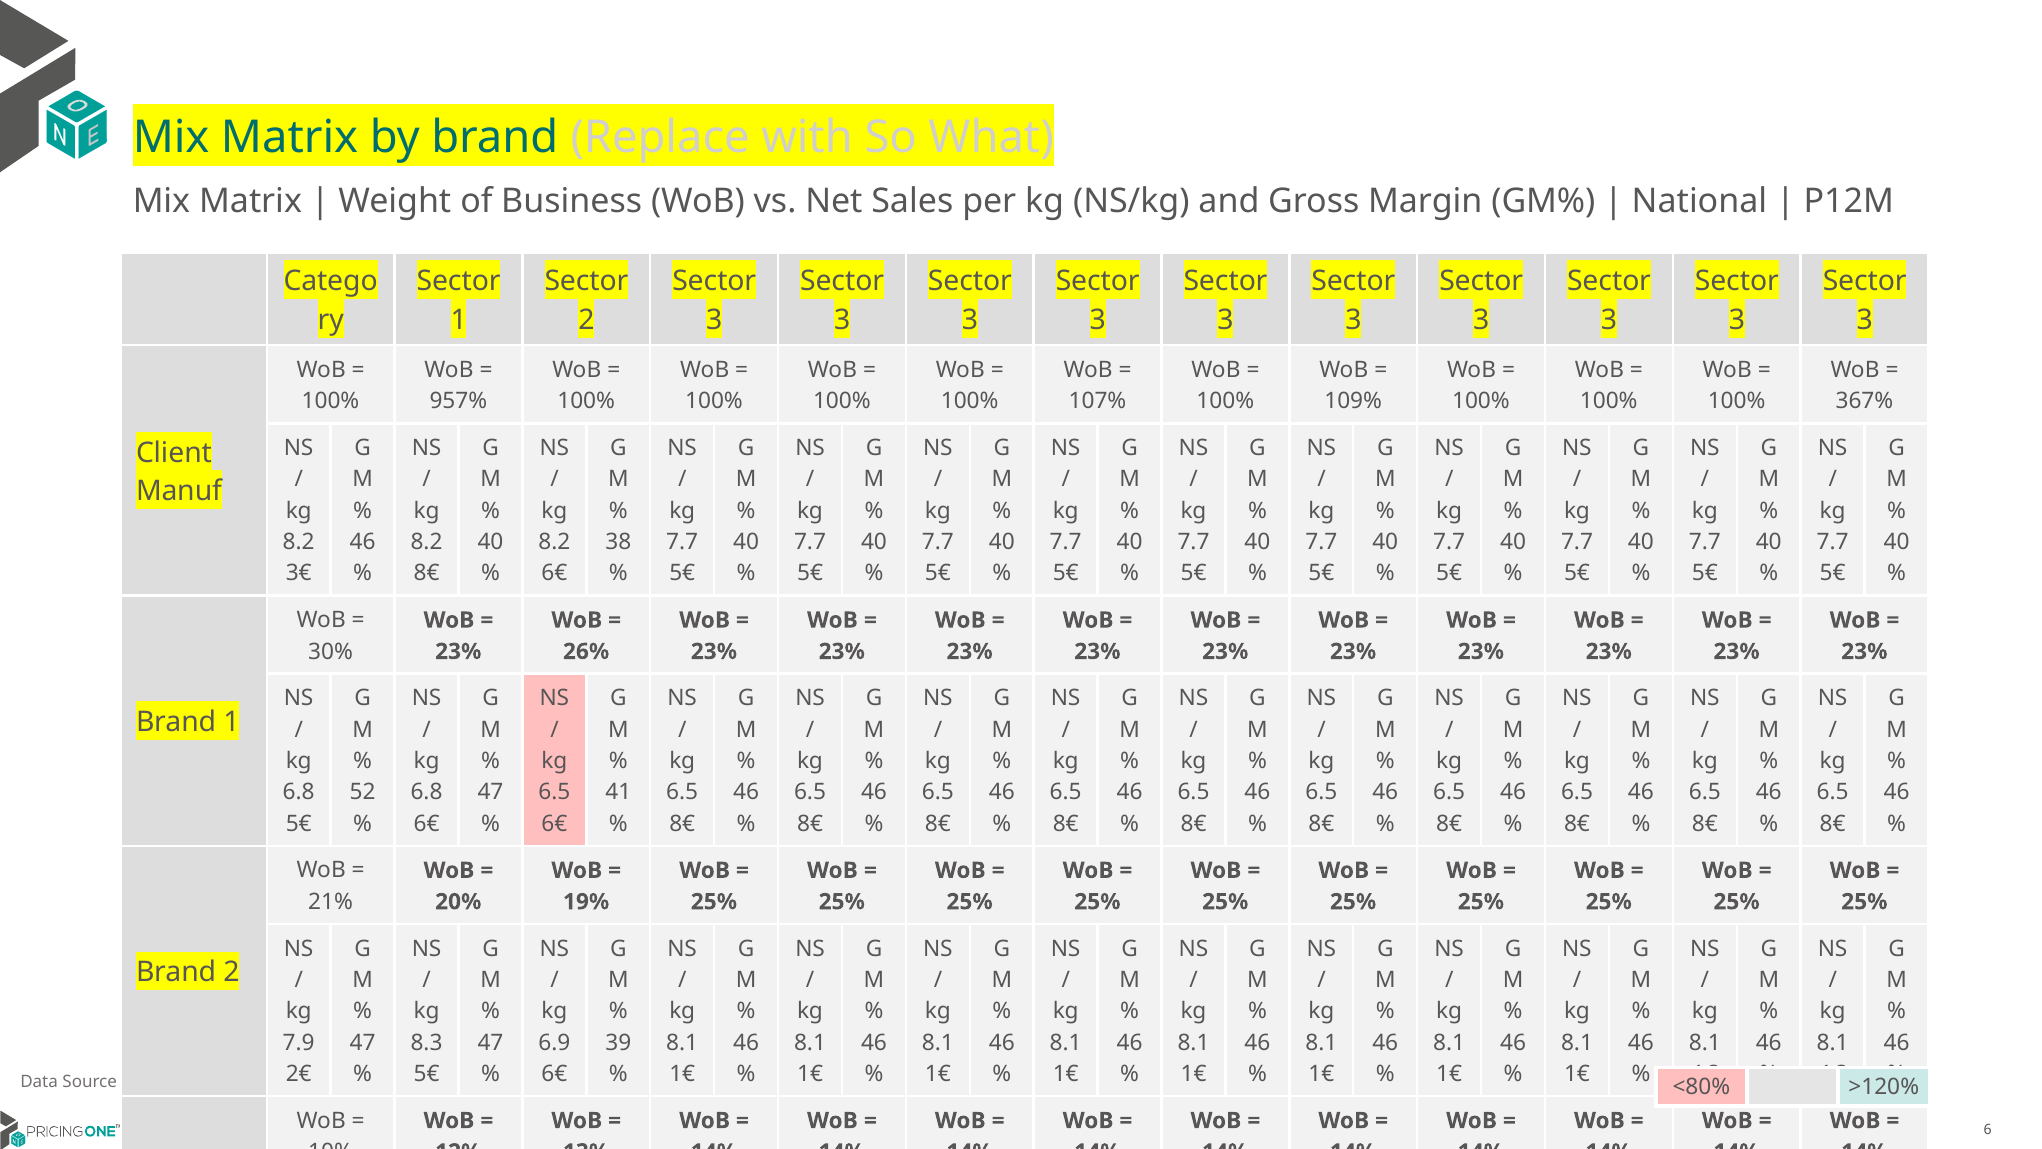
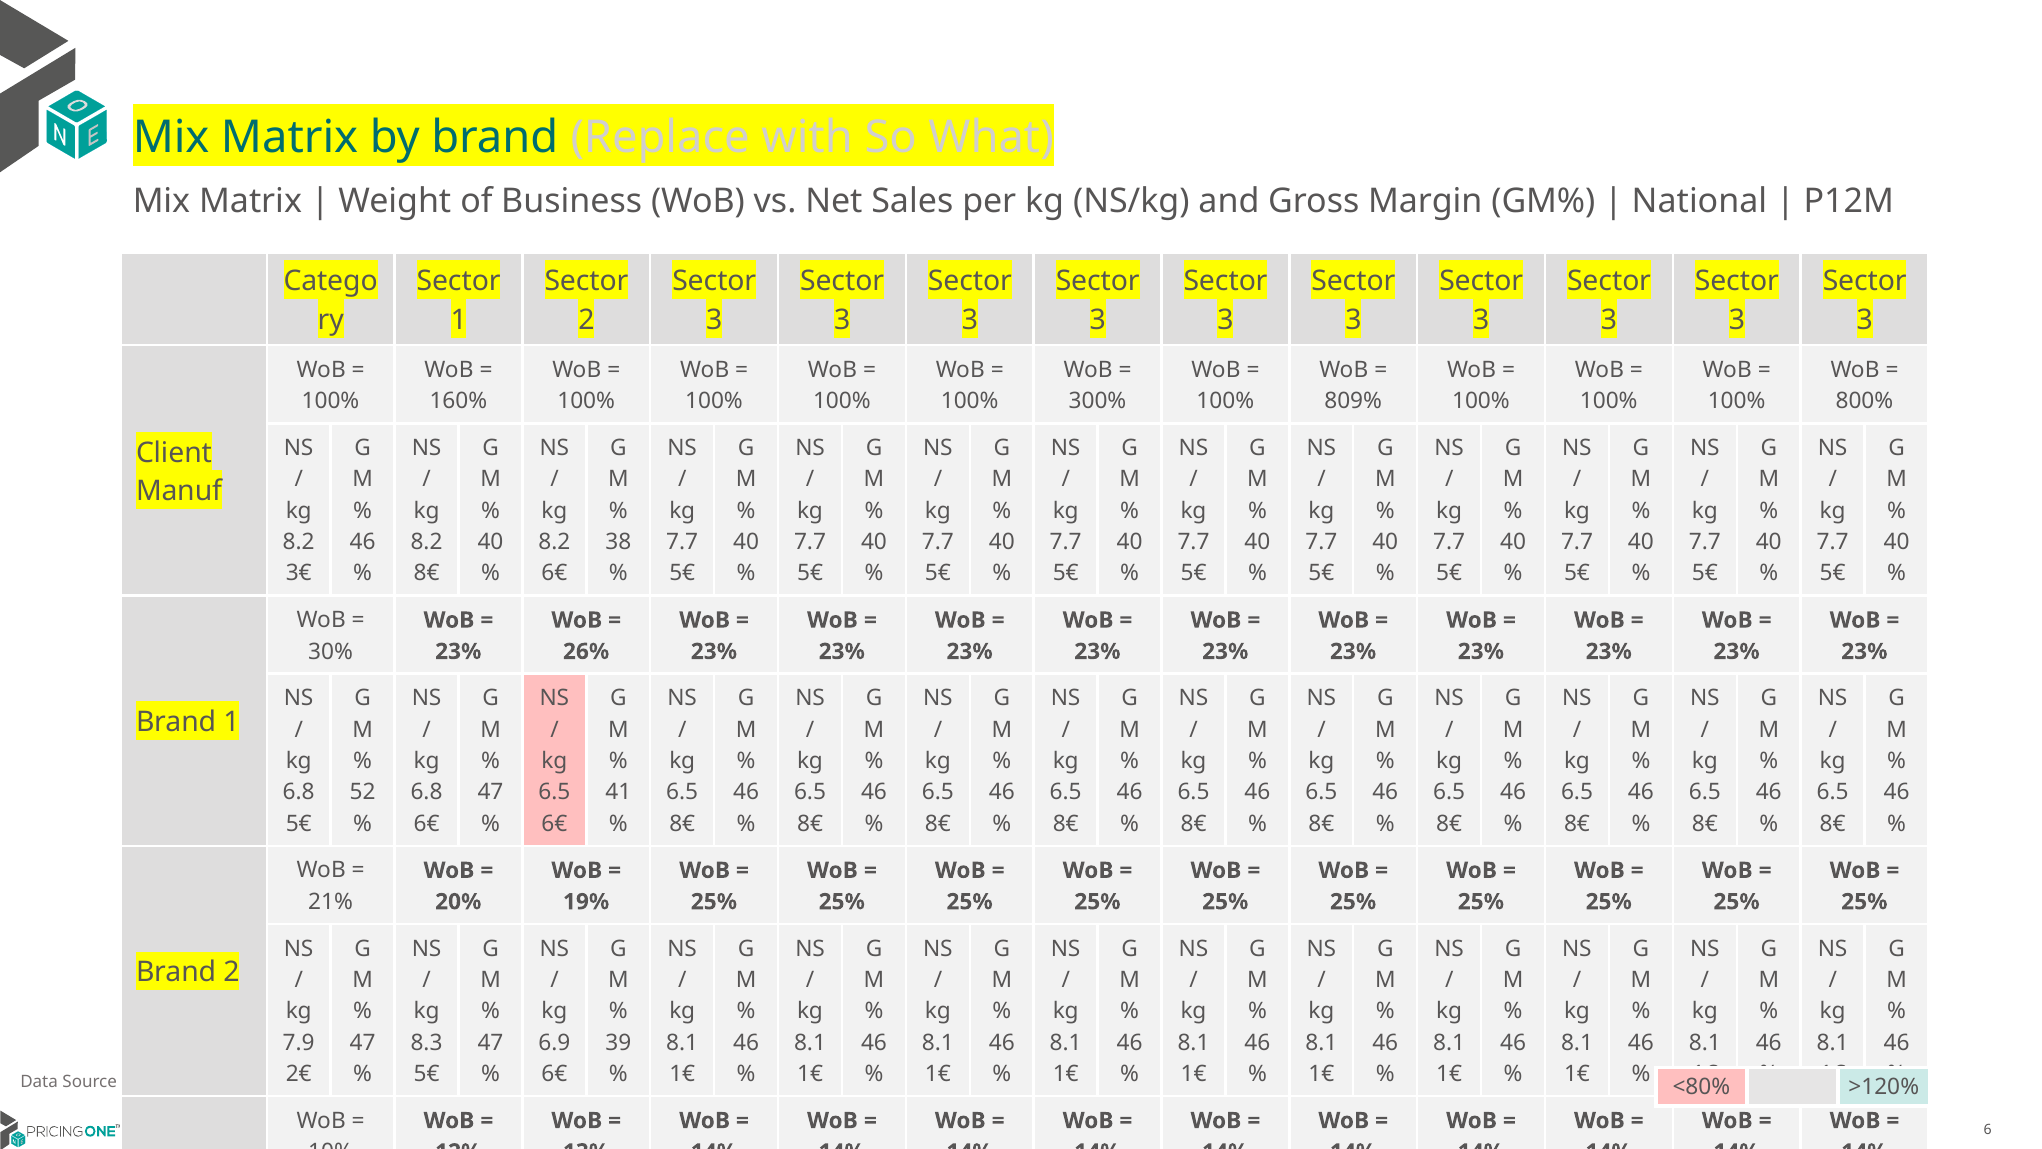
957%: 957% -> 160%
107%: 107% -> 300%
109%: 109% -> 809%
367%: 367% -> 800%
